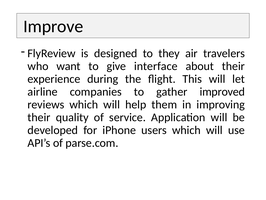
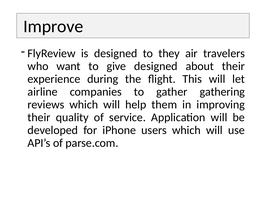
give interface: interface -> designed
improved: improved -> gathering
